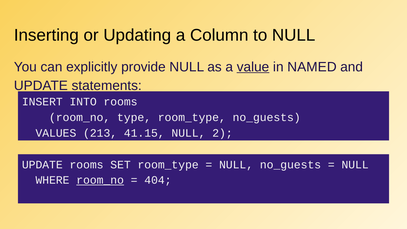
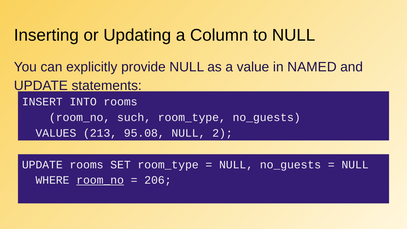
value underline: present -> none
type: type -> such
41.15: 41.15 -> 95.08
404: 404 -> 206
